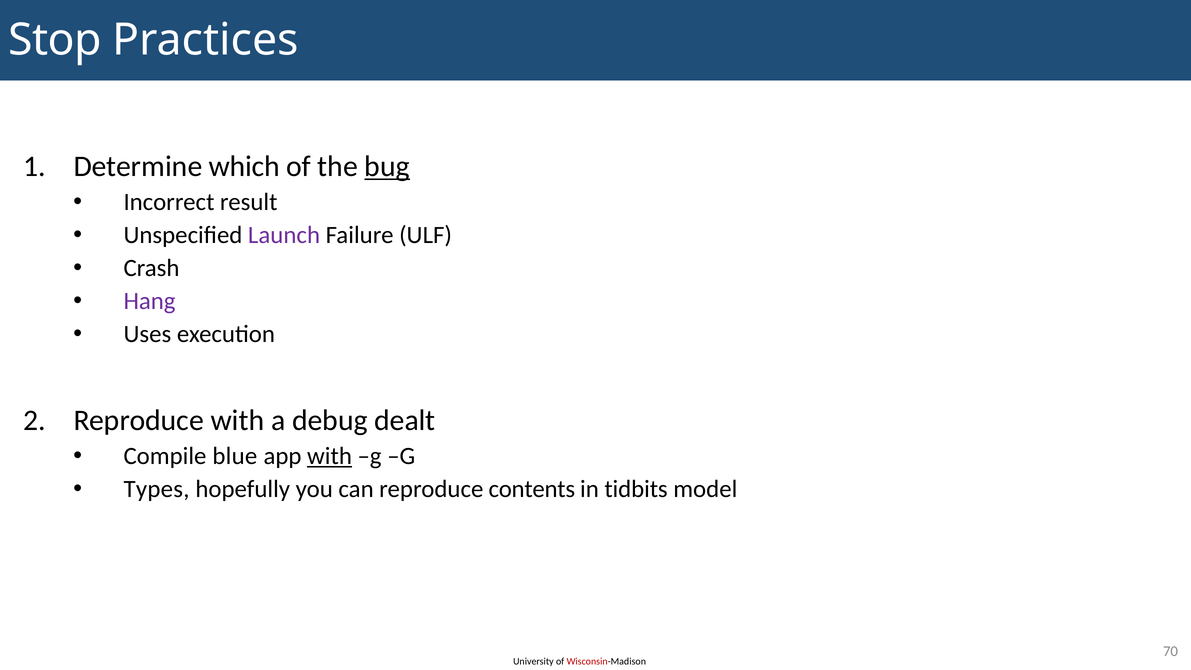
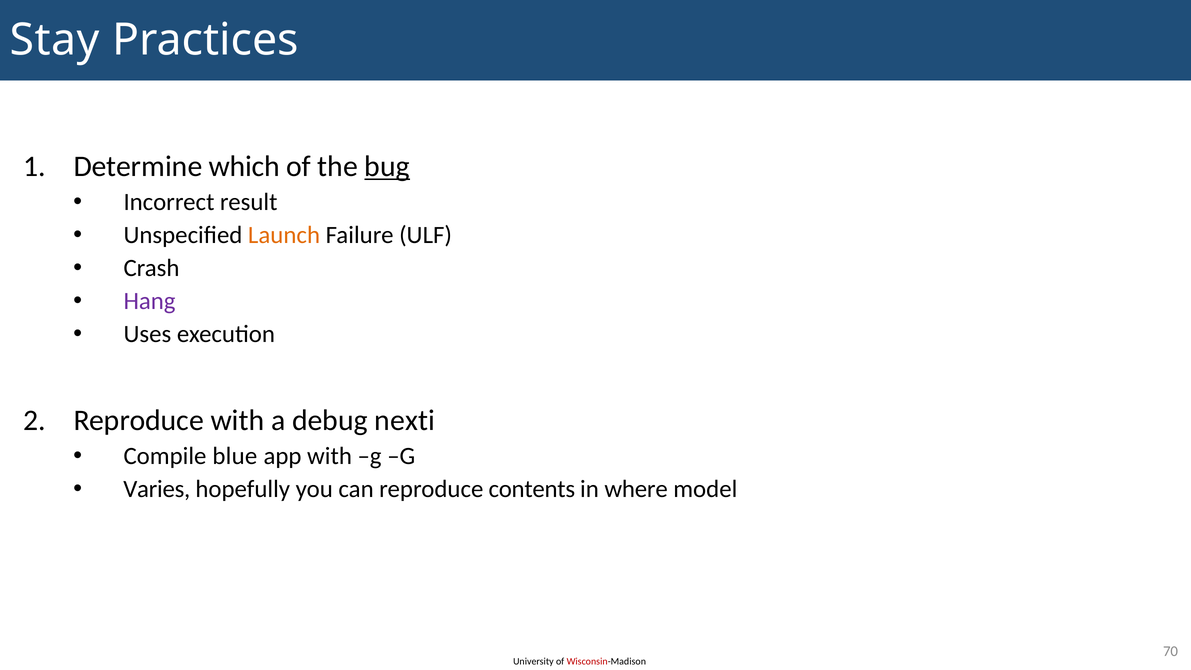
Stop: Stop -> Stay
Launch colour: purple -> orange
dealt: dealt -> nexti
with at (330, 456) underline: present -> none
Types: Types -> Varies
tidbits: tidbits -> where
